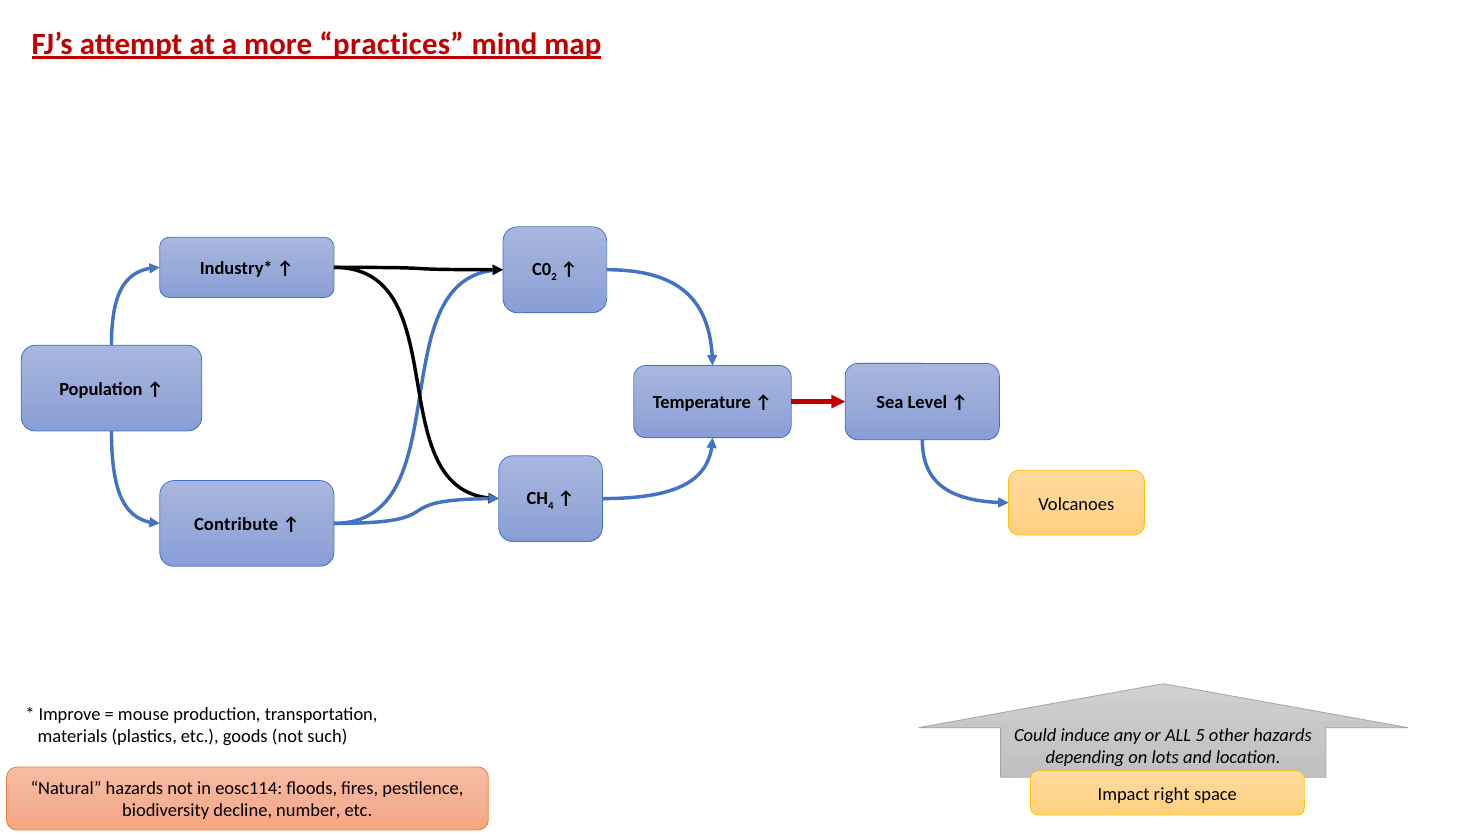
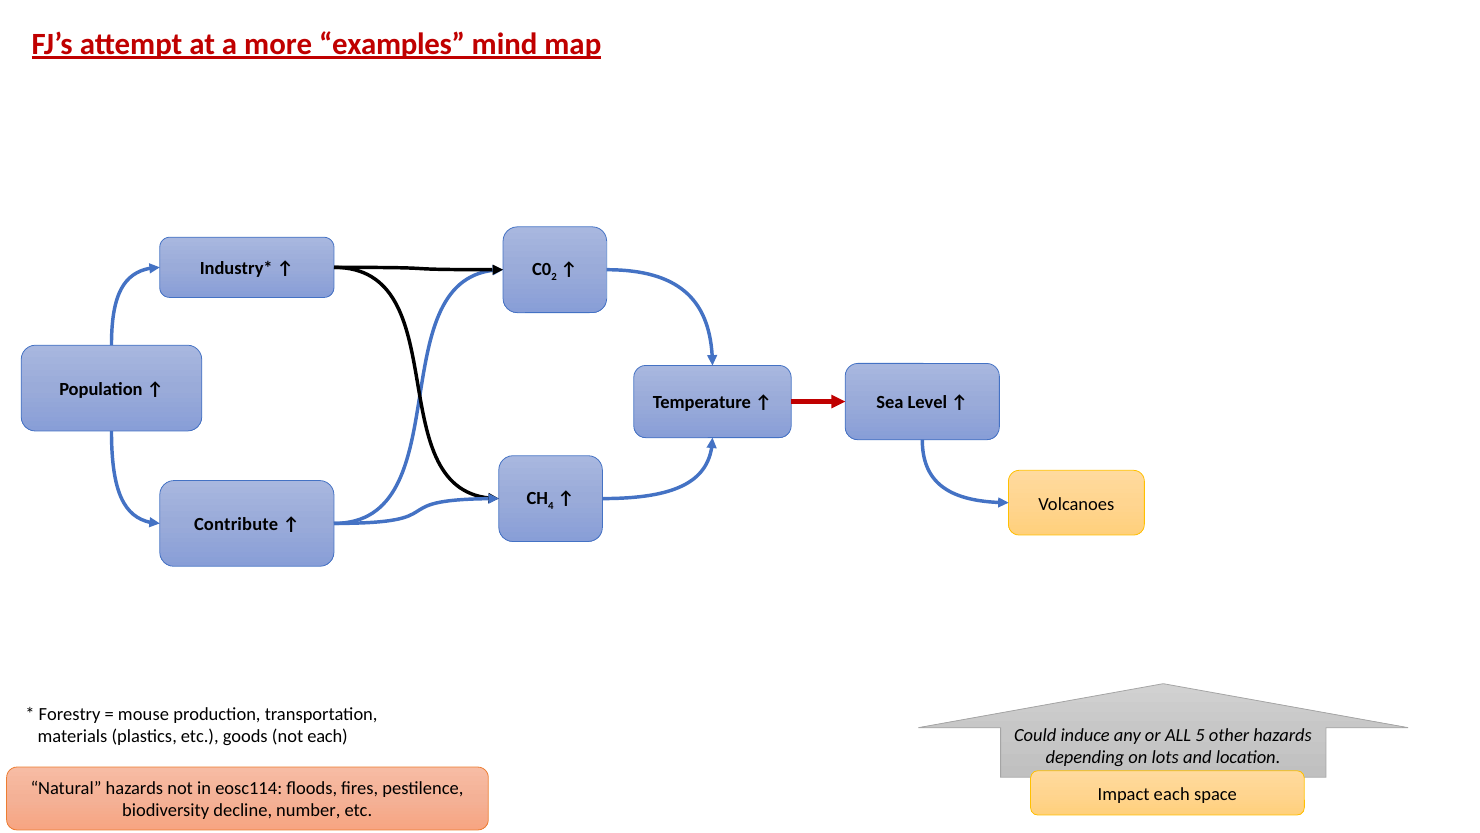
practices: practices -> examples
Improve: Improve -> Forestry
not such: such -> each
Impact right: right -> each
